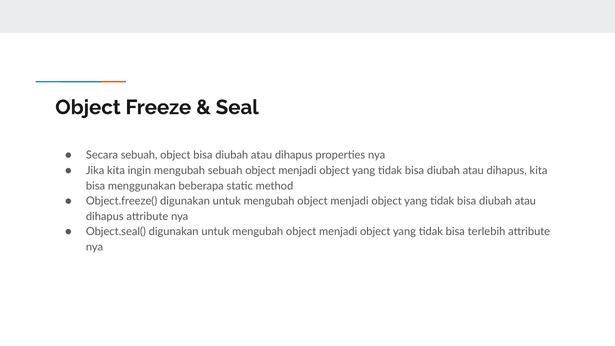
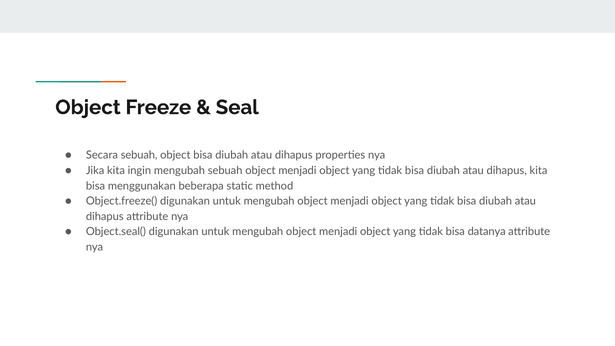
terlebih: terlebih -> datanya
